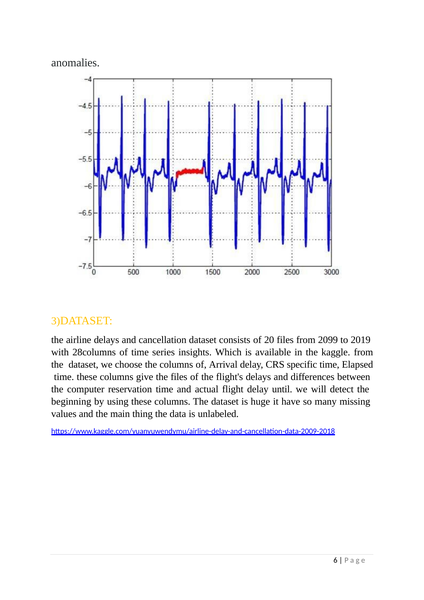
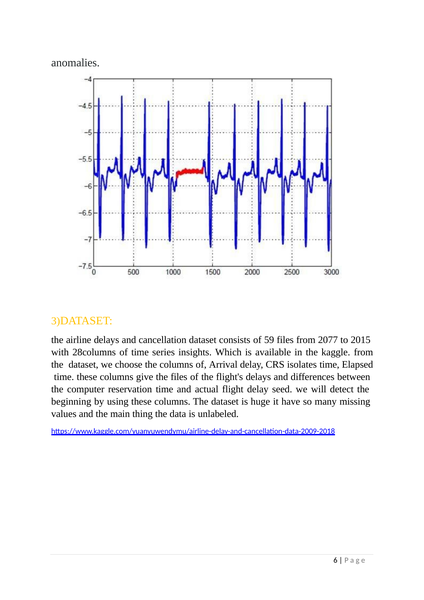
20: 20 -> 59
2099: 2099 -> 2077
2019: 2019 -> 2015
specific: specific -> isolates
until: until -> seed
